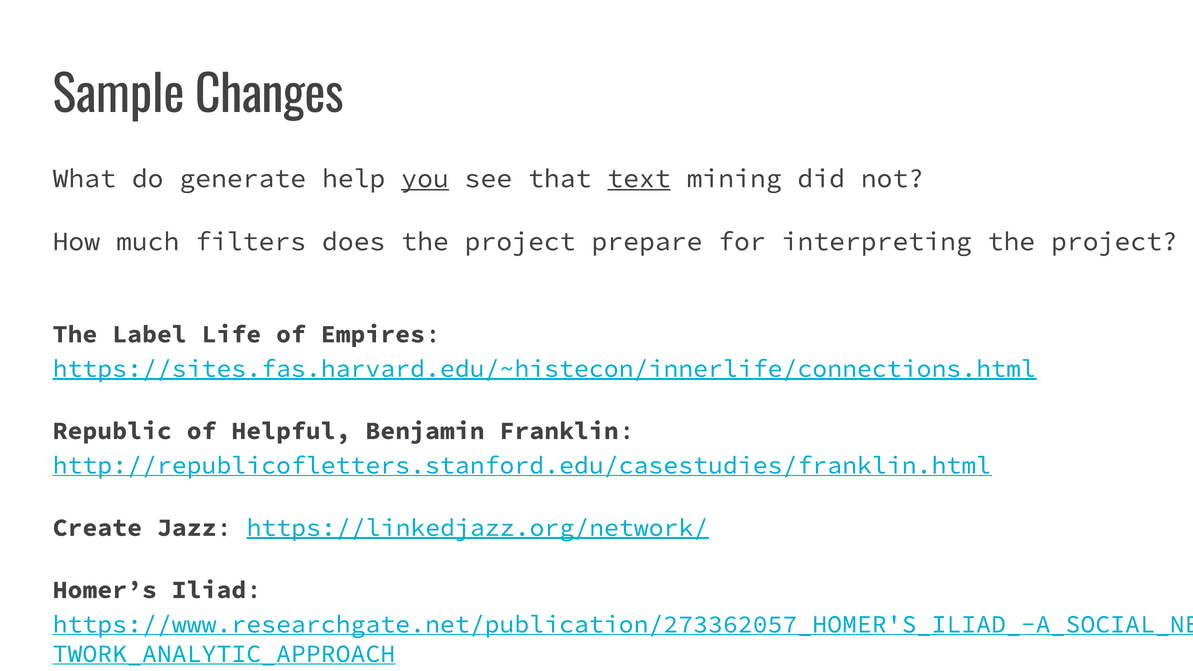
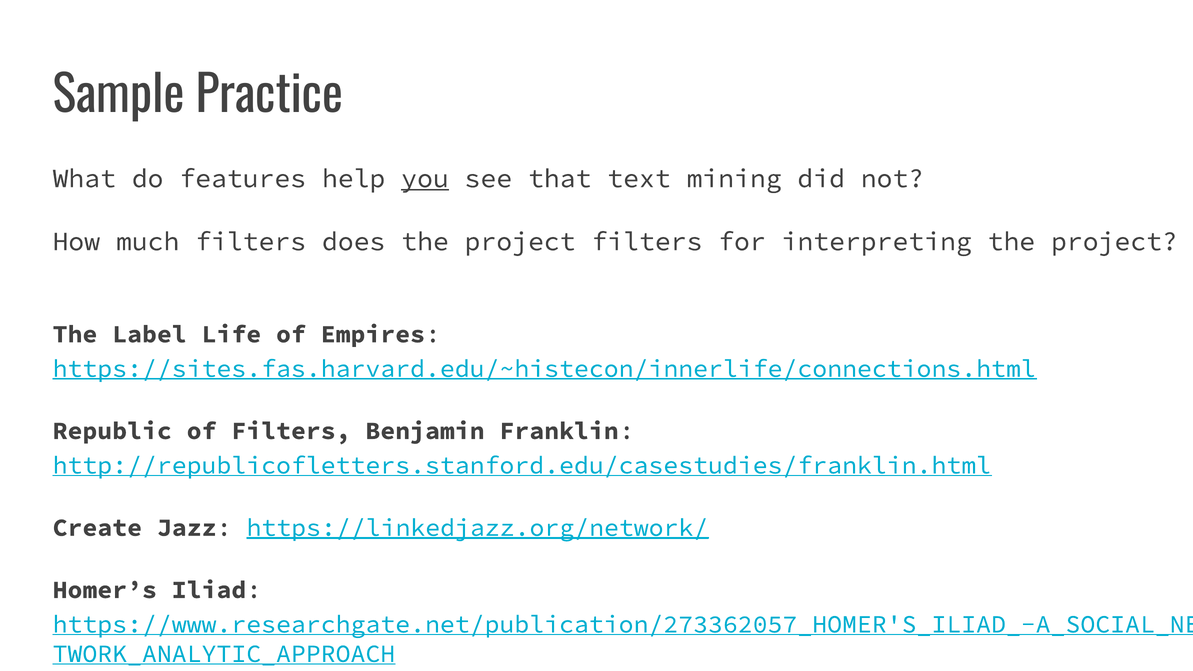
Changes: Changes -> Practice
generate: generate -> features
text underline: present -> none
project prepare: prepare -> filters
https://sites.fas.harvard.edu/~histecon/innerlife/connections.html underline: present -> none
of Helpful: Helpful -> Filters
